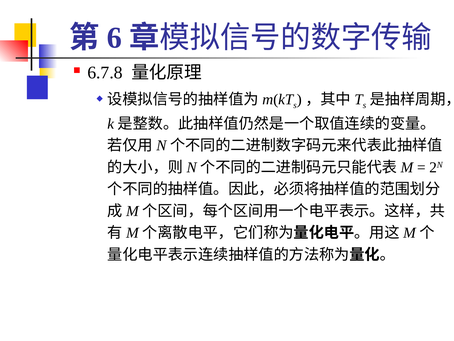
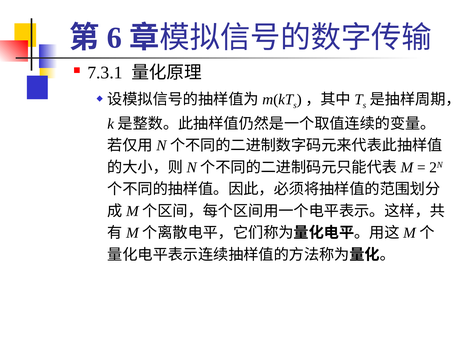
6.7.8: 6.7.8 -> 7.3.1
